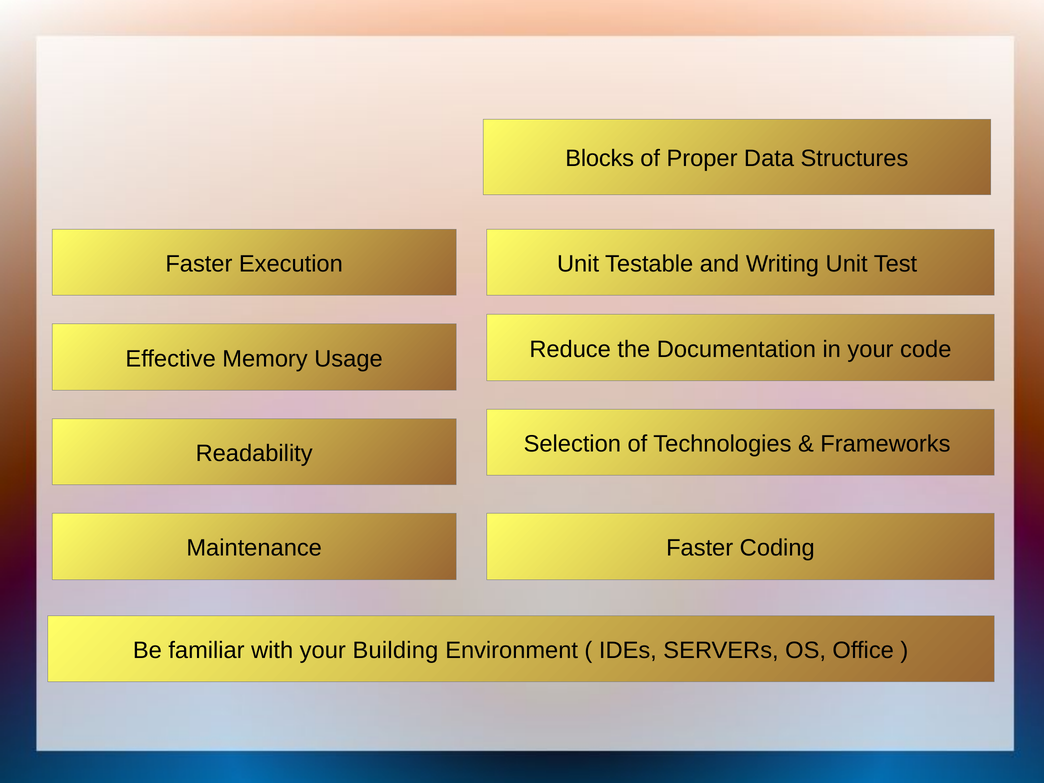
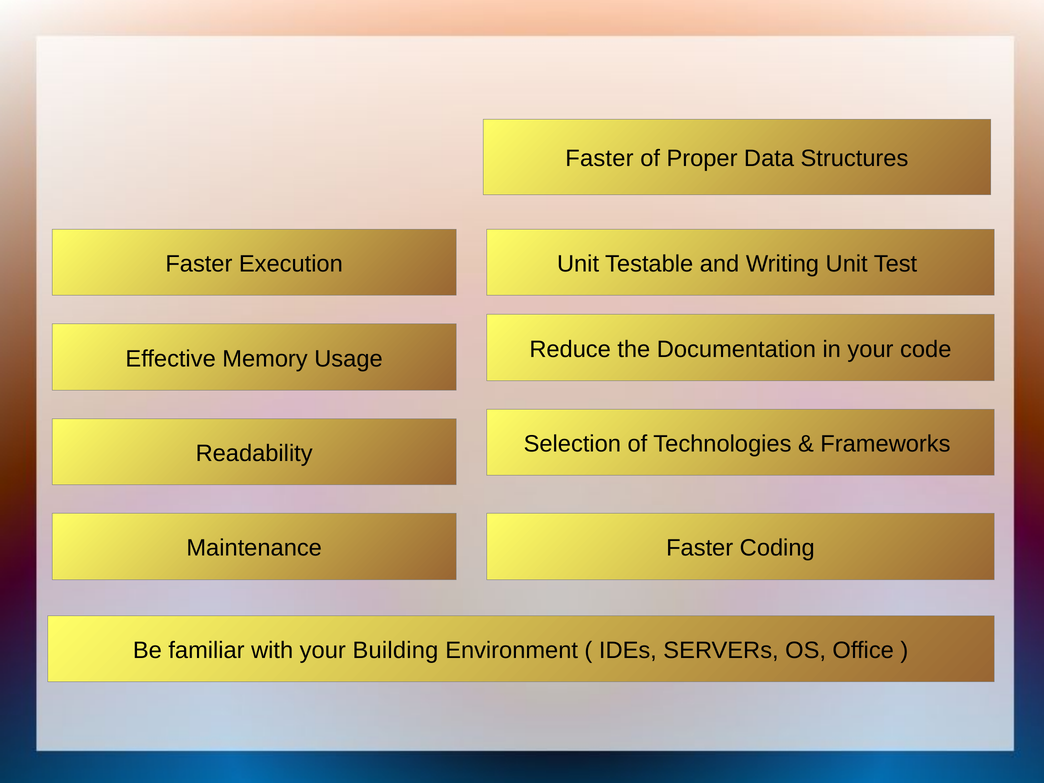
Blocks at (600, 159): Blocks -> Faster
